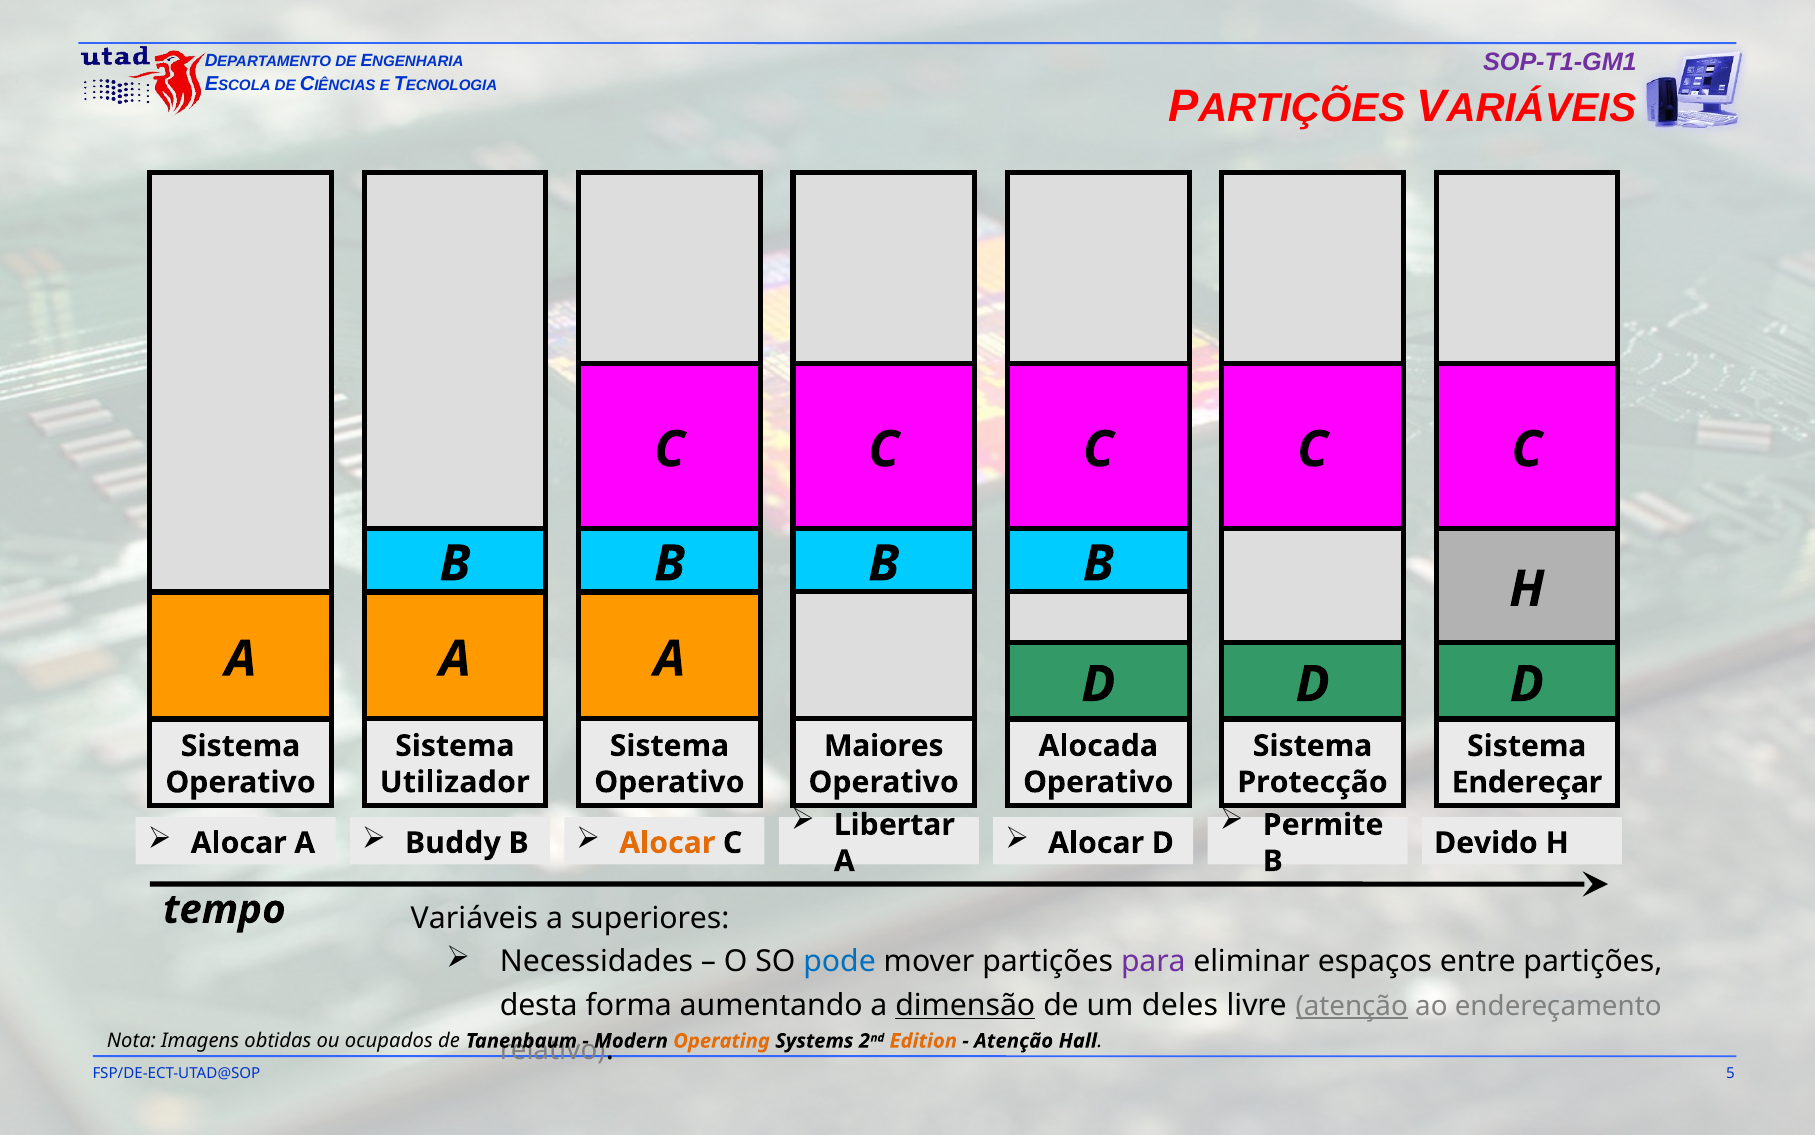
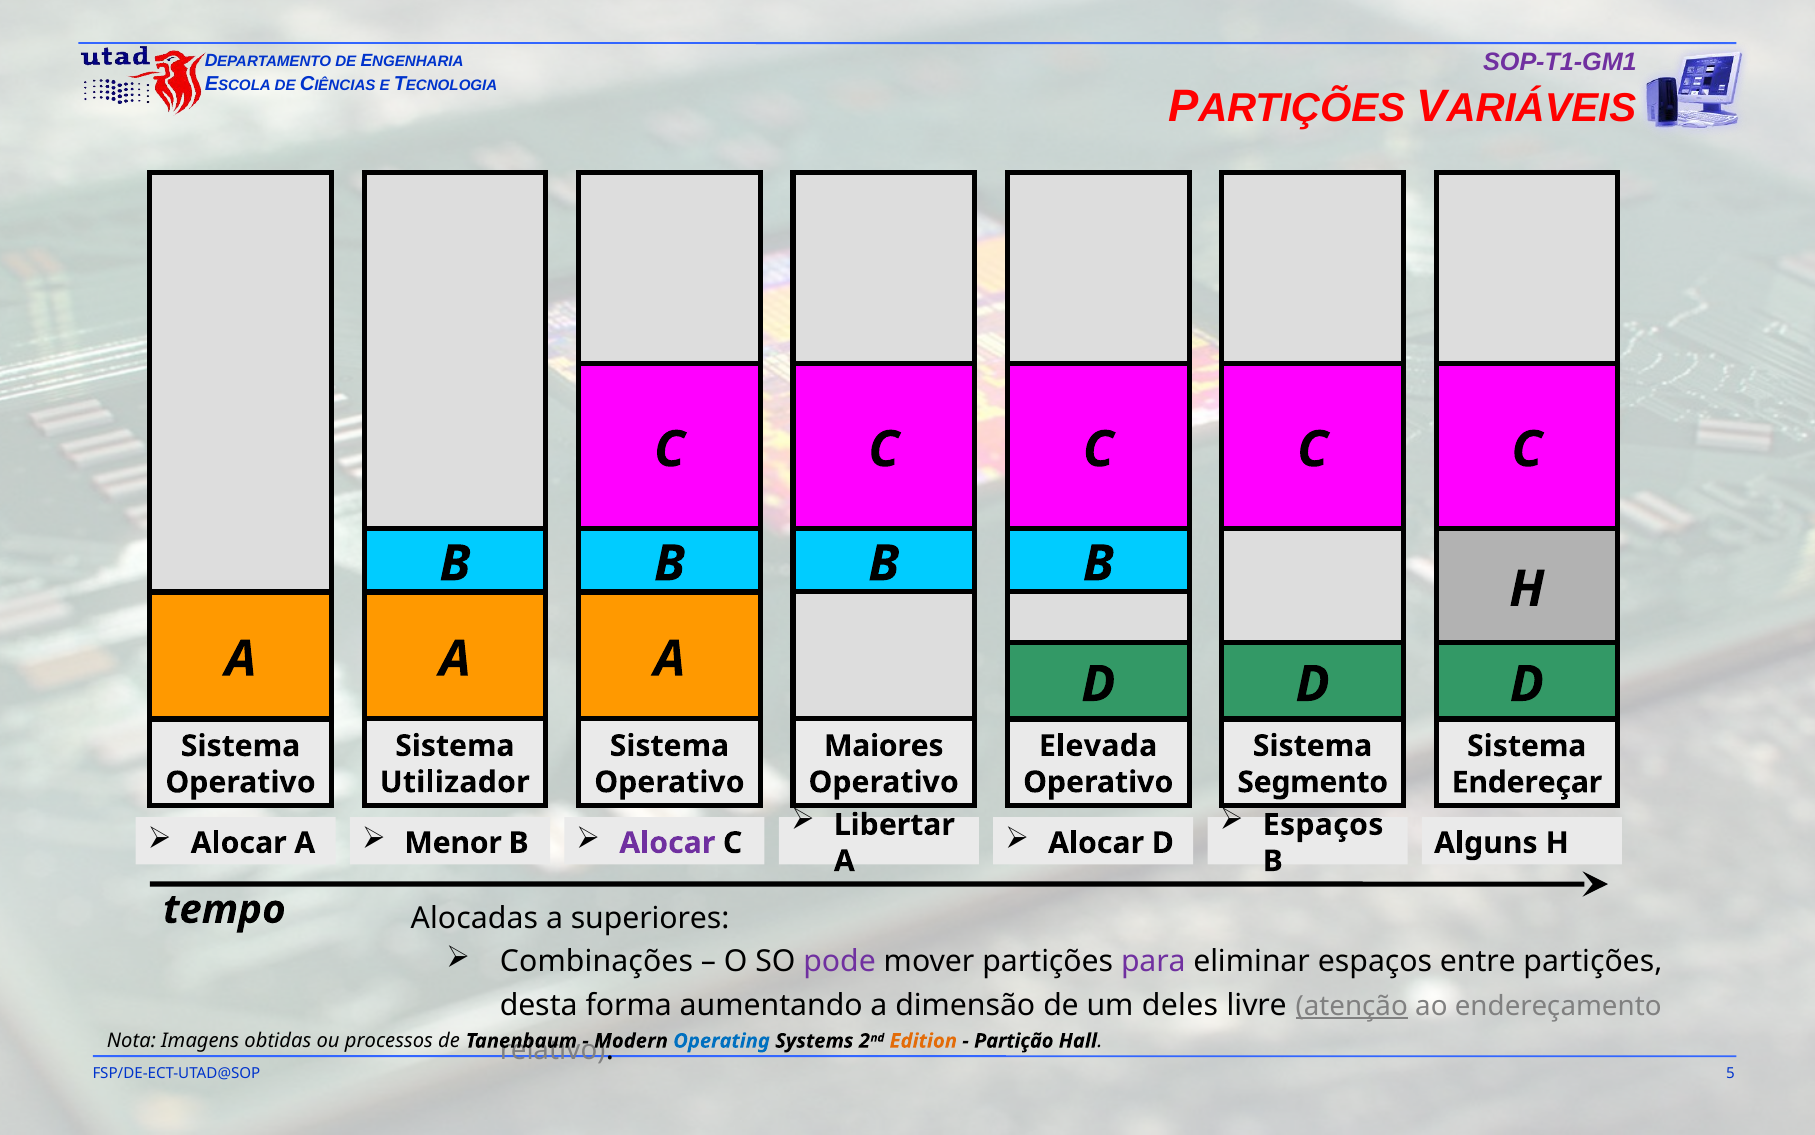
Alocada: Alocada -> Elevada
Protecção: Protecção -> Segmento
Permite at (1323, 824): Permite -> Espaços
Buddy: Buddy -> Menor
Alocar at (667, 843) colour: orange -> purple
Devido: Devido -> Alguns
tempo Variáveis: Variáveis -> Alocadas
Necessidades: Necessidades -> Combinações
pode colour: blue -> purple
dimensão underline: present -> none
ocupados: ocupados -> processos
Operating colour: orange -> blue
Atenção at (1014, 1040): Atenção -> Partição
